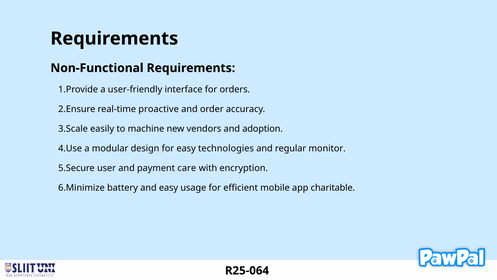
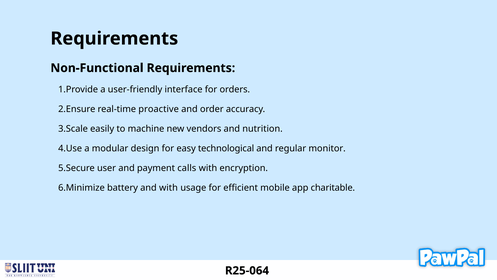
adoption: adoption -> nutrition
technologies: technologies -> technological
care: care -> calls
and easy: easy -> with
